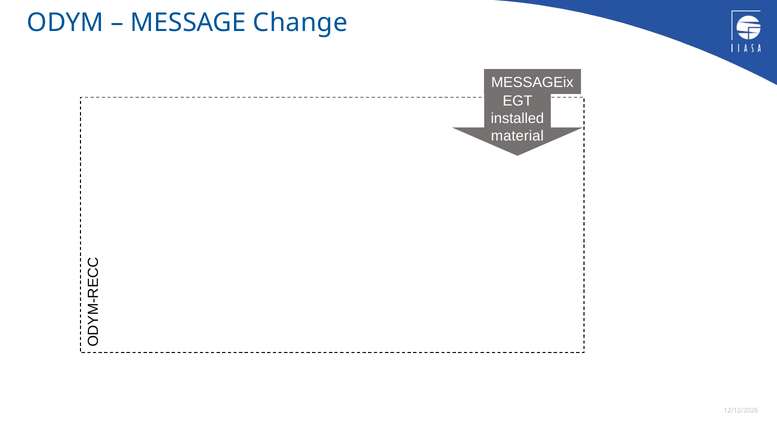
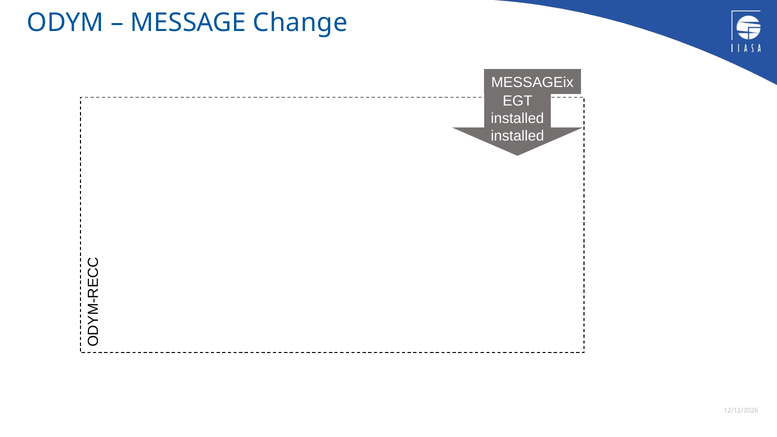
material at (517, 136): material -> installed
